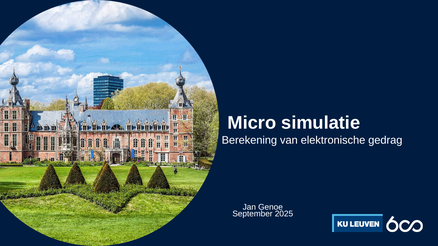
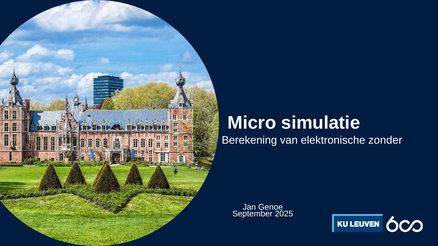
gedrag: gedrag -> zonder
